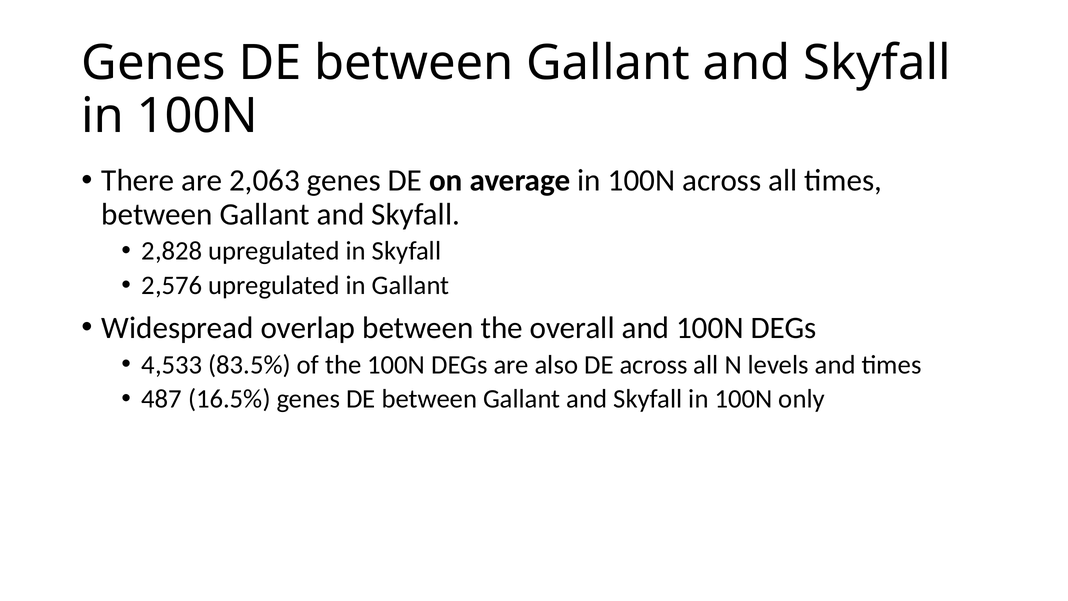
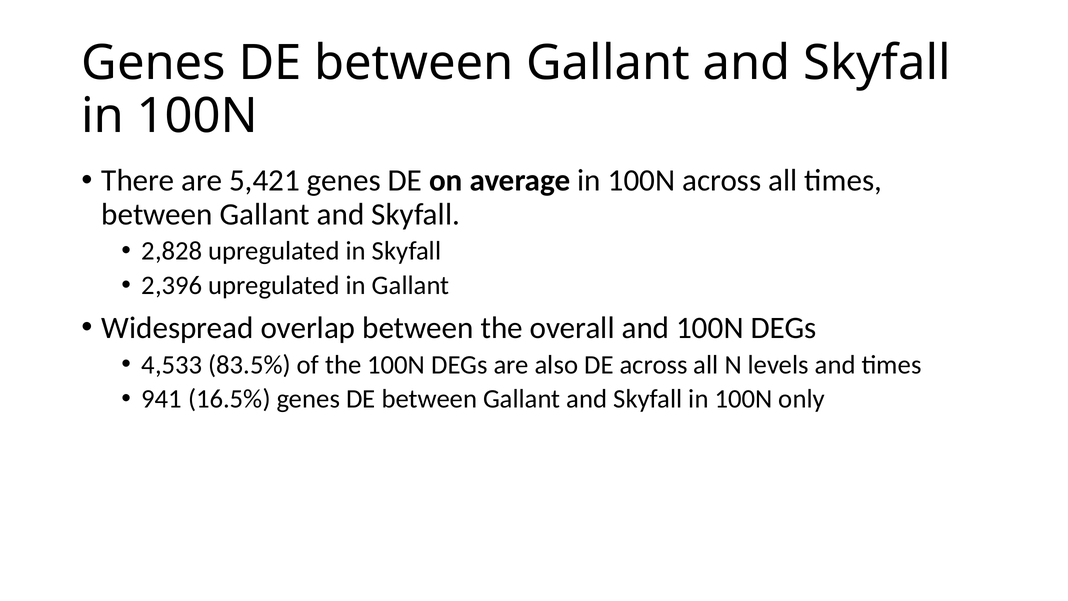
2,063: 2,063 -> 5,421
2,576: 2,576 -> 2,396
487: 487 -> 941
